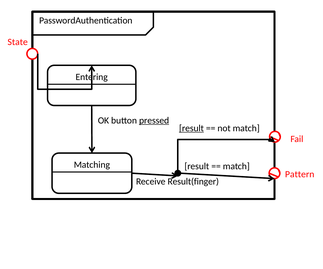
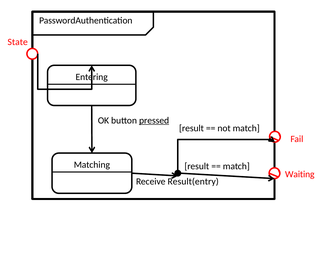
result at (191, 128) underline: present -> none
Pattern: Pattern -> Waiting
Result(finger: Result(finger -> Result(entry
